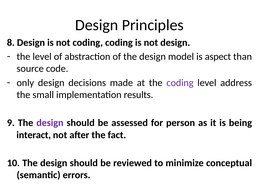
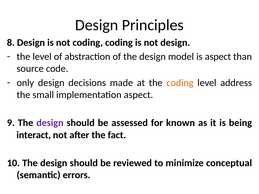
coding at (180, 83) colour: purple -> orange
implementation results: results -> aspect
person: person -> known
